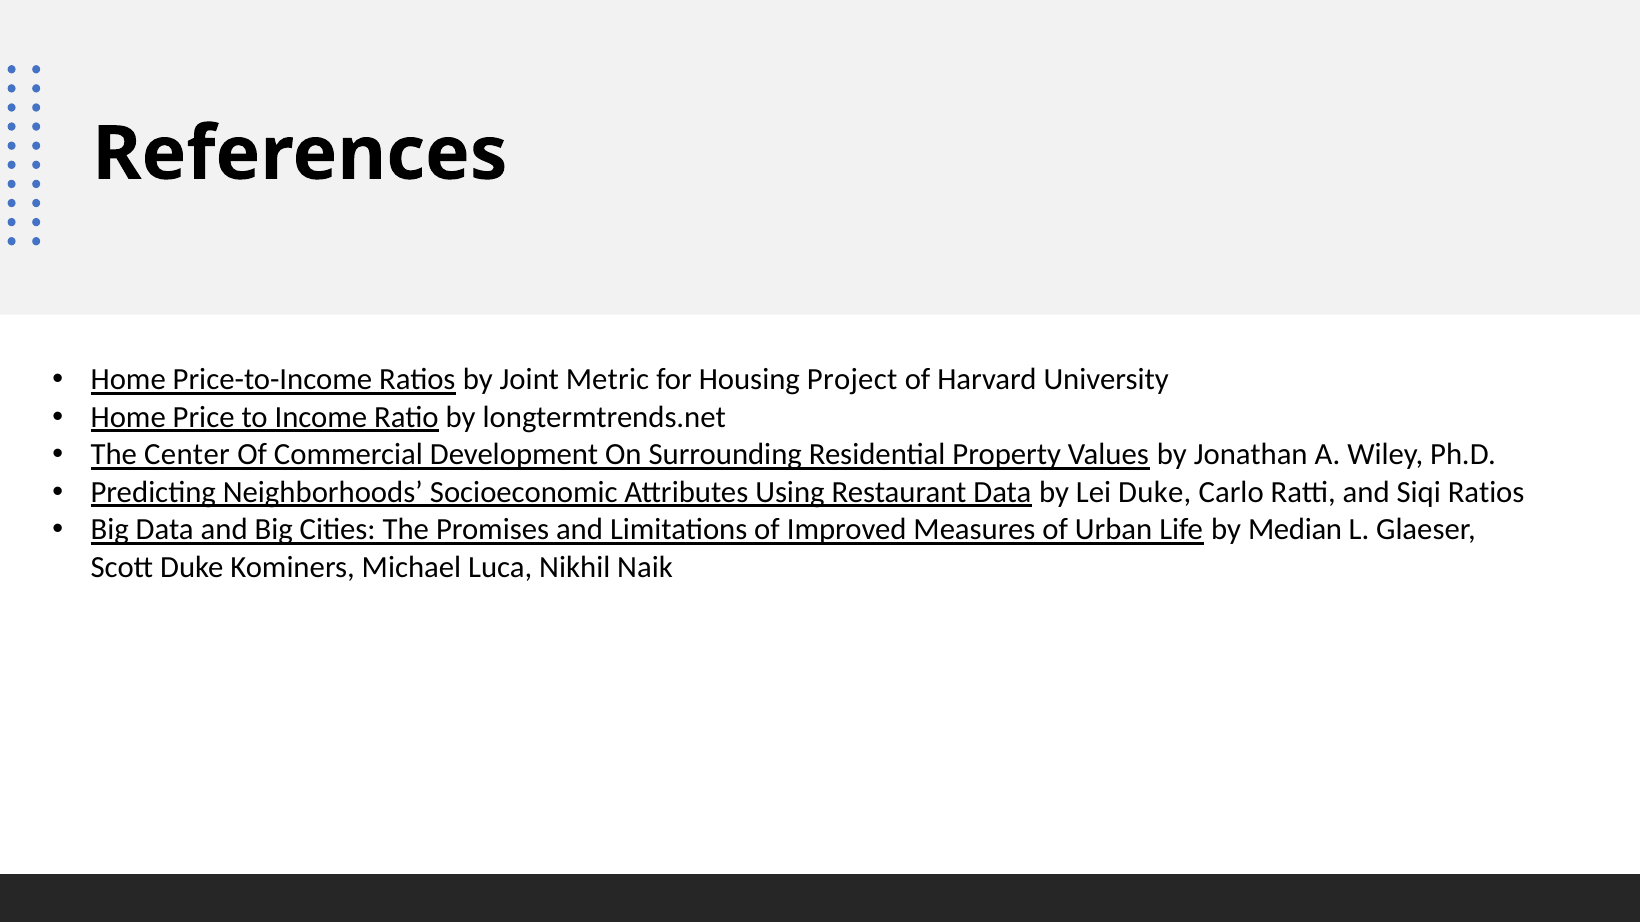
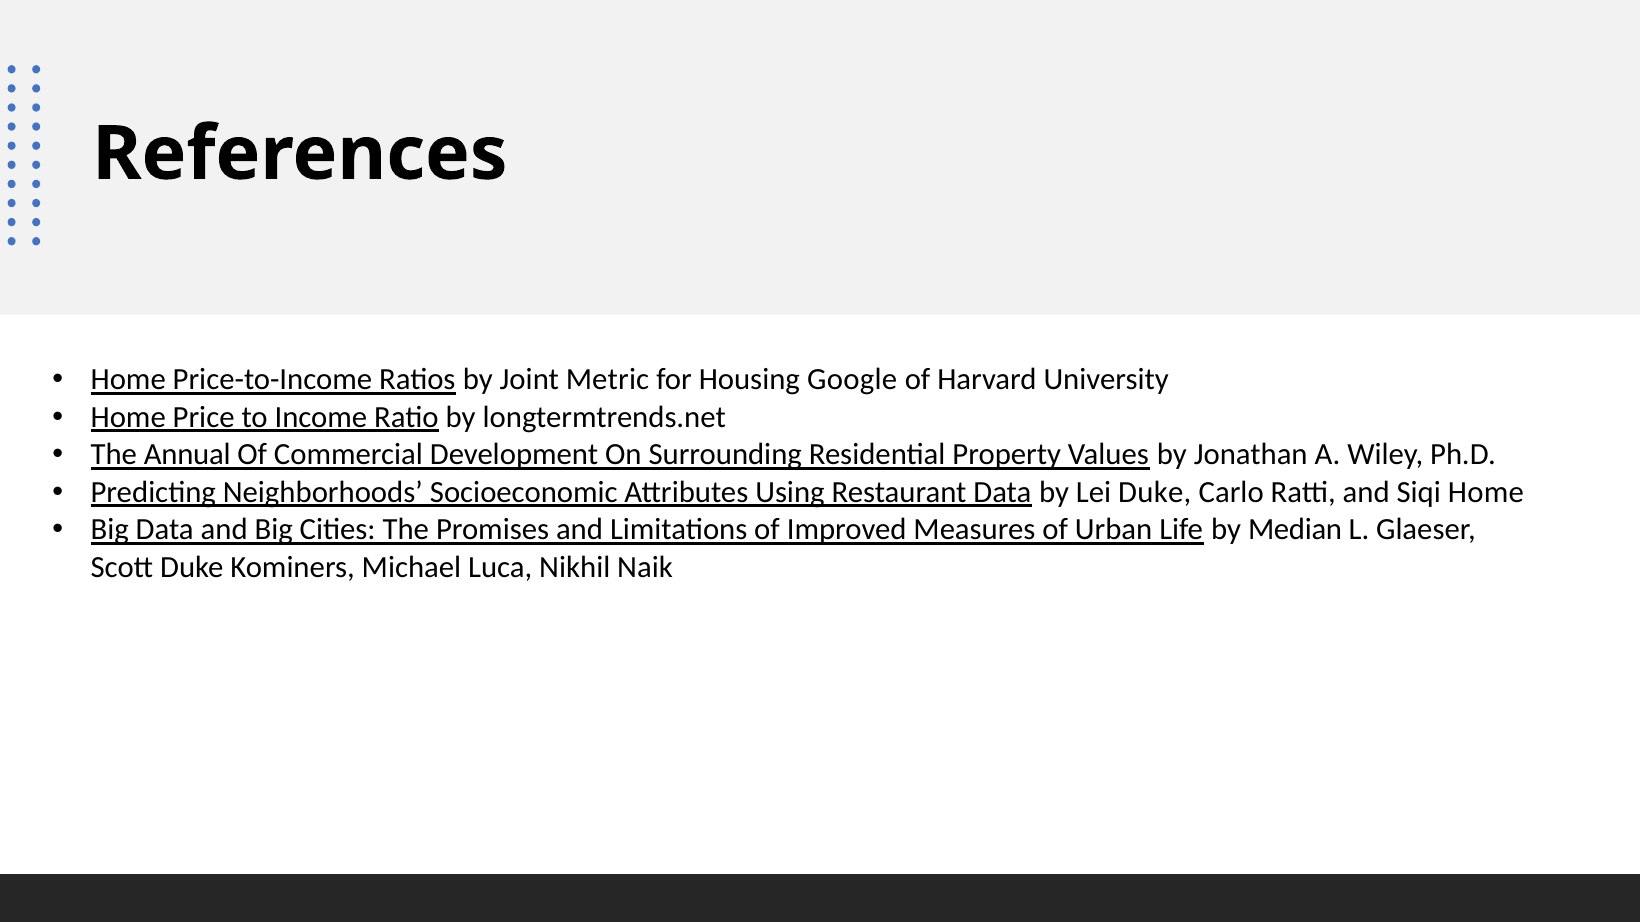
Project: Project -> Google
Center: Center -> Annual
Siqi Ratios: Ratios -> Home
